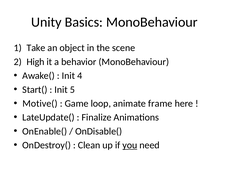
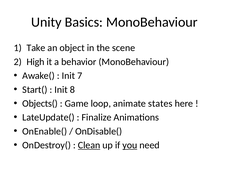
4: 4 -> 7
5: 5 -> 8
Motive(: Motive( -> Objects(
frame: frame -> states
Clean underline: none -> present
